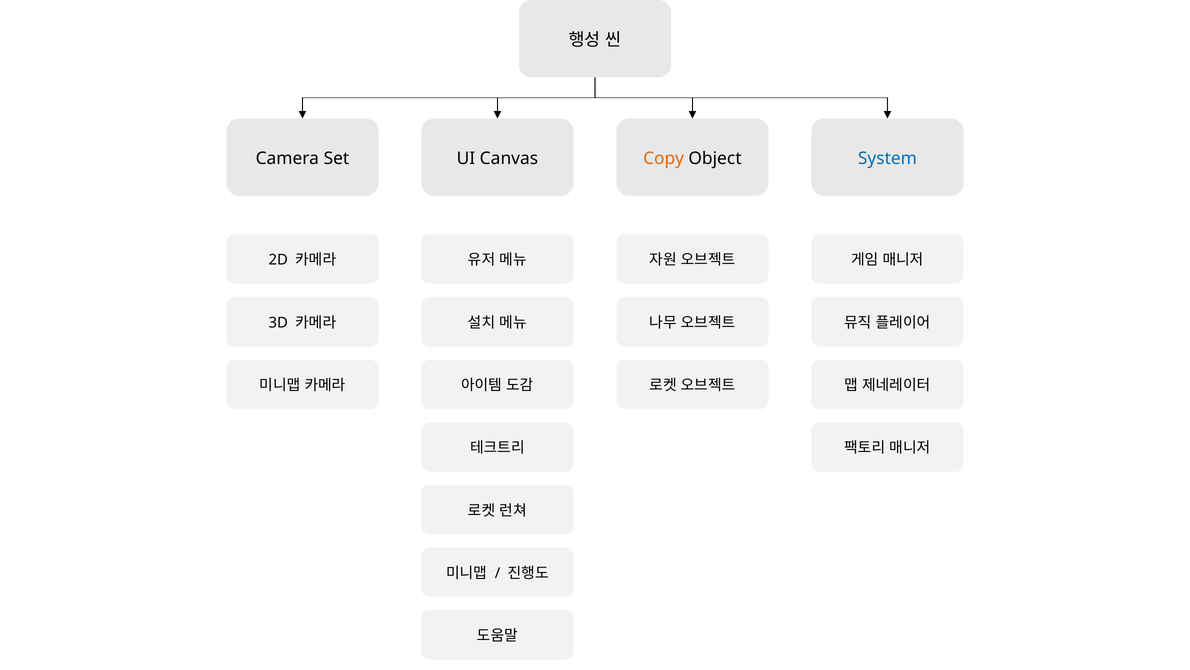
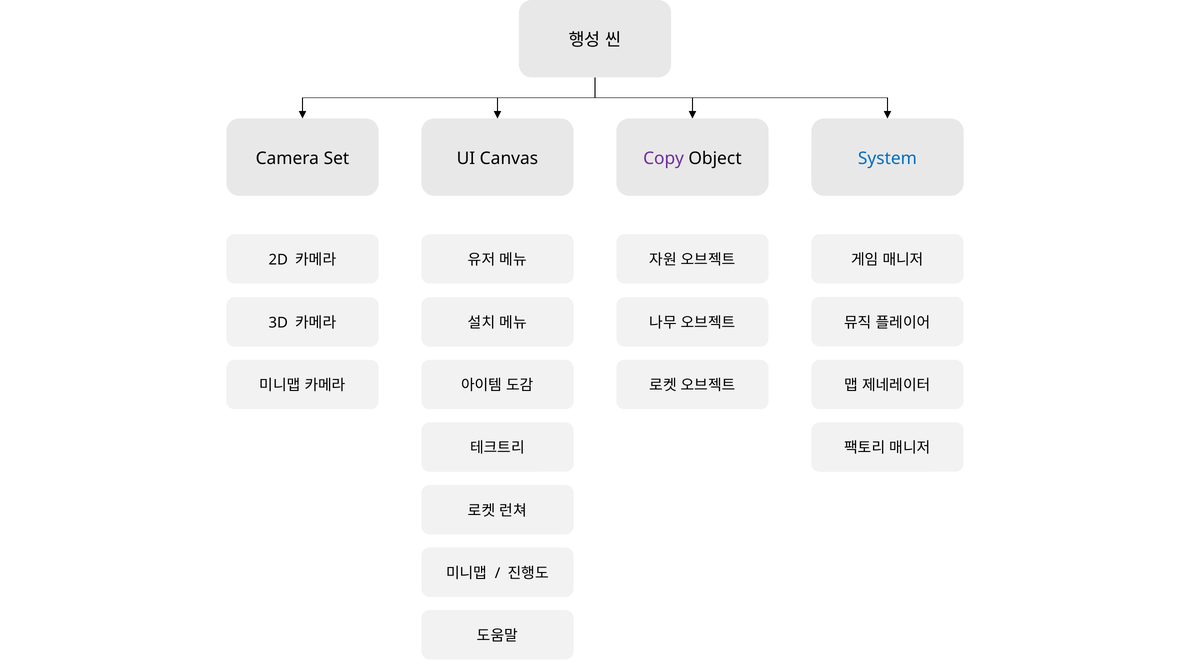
Copy colour: orange -> purple
